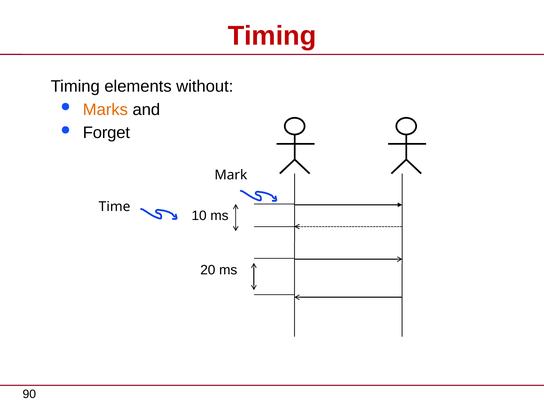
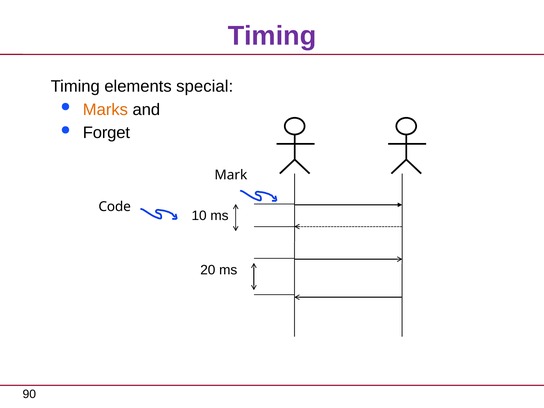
Timing at (272, 36) colour: red -> purple
without: without -> special
Time: Time -> Code
